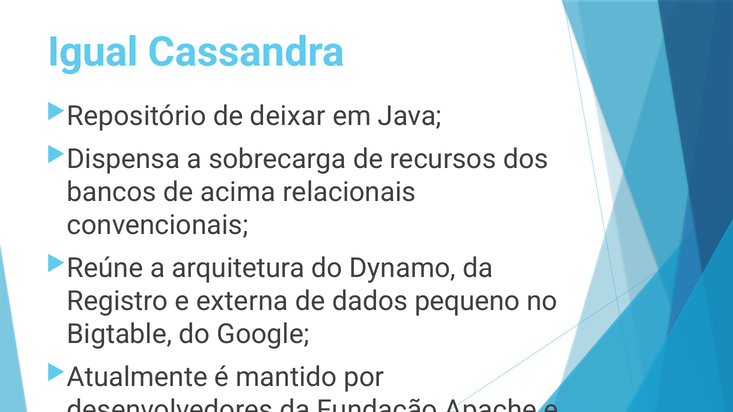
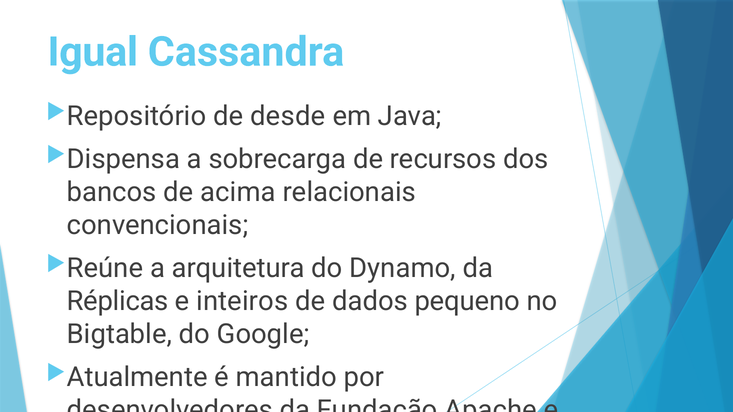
deixar: deixar -> desde
Registro: Registro -> Réplicas
externa: externa -> inteiros
